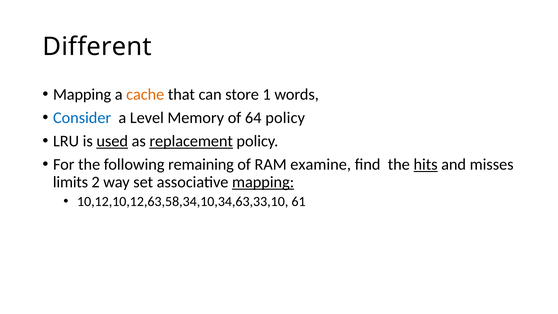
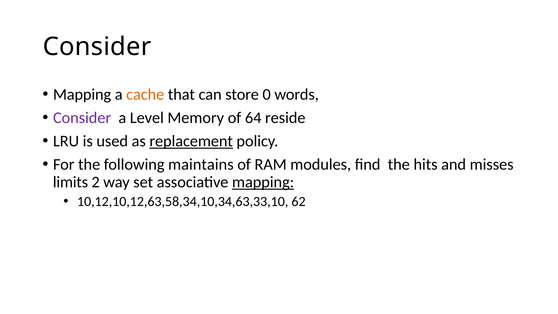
Different at (97, 47): Different -> Consider
1: 1 -> 0
Consider at (82, 118) colour: blue -> purple
64 policy: policy -> reside
used underline: present -> none
remaining: remaining -> maintains
examine: examine -> modules
hits underline: present -> none
61: 61 -> 62
